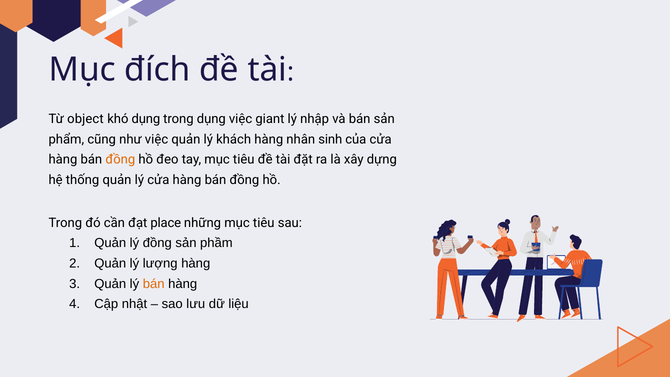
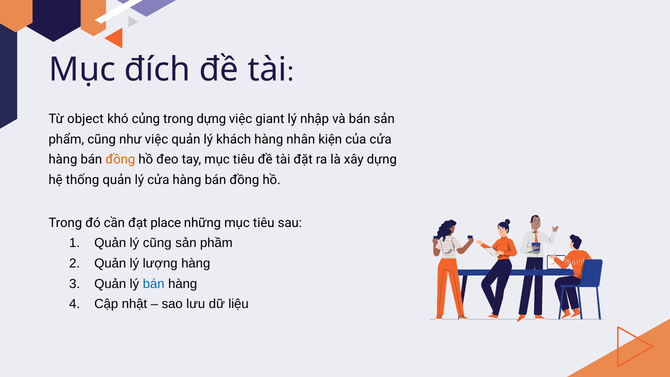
khó dụng: dụng -> củng
trong dụng: dụng -> dựng
sinh: sinh -> kiện
lý đồng: đồng -> cũng
bán at (154, 284) colour: orange -> blue
